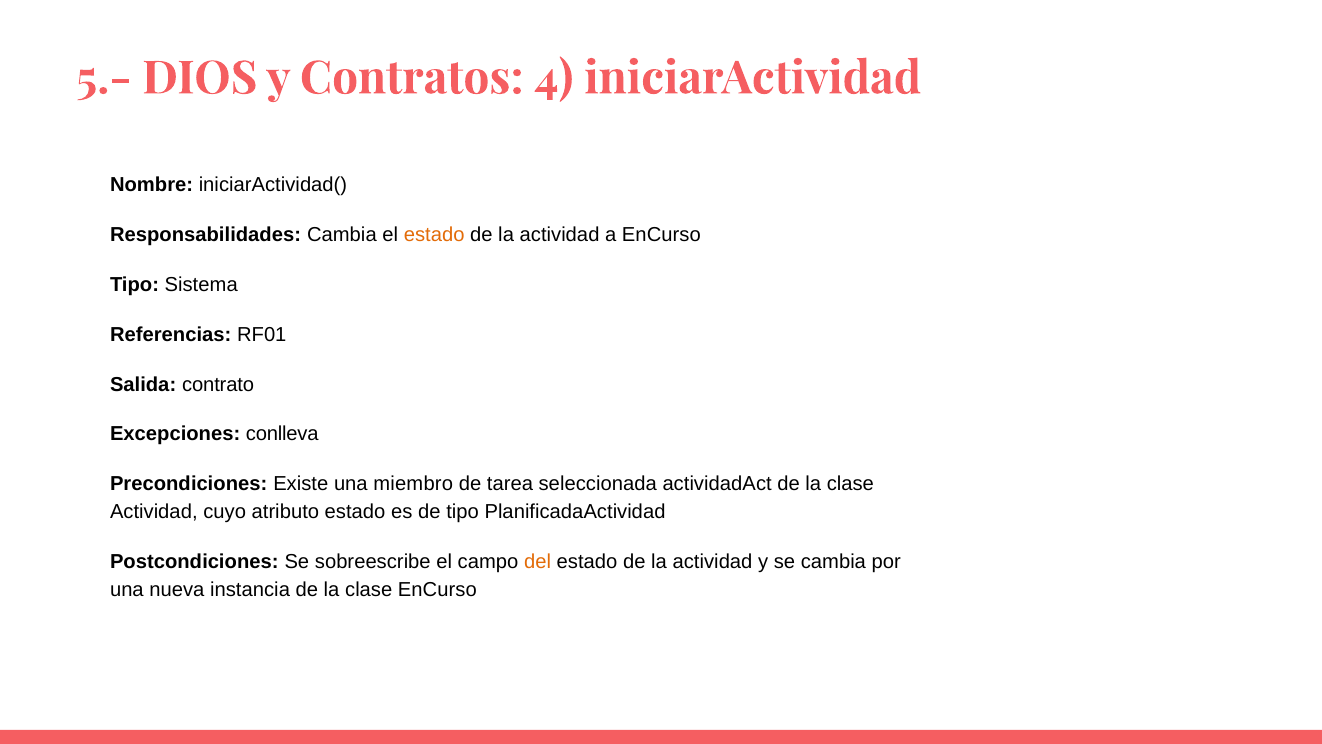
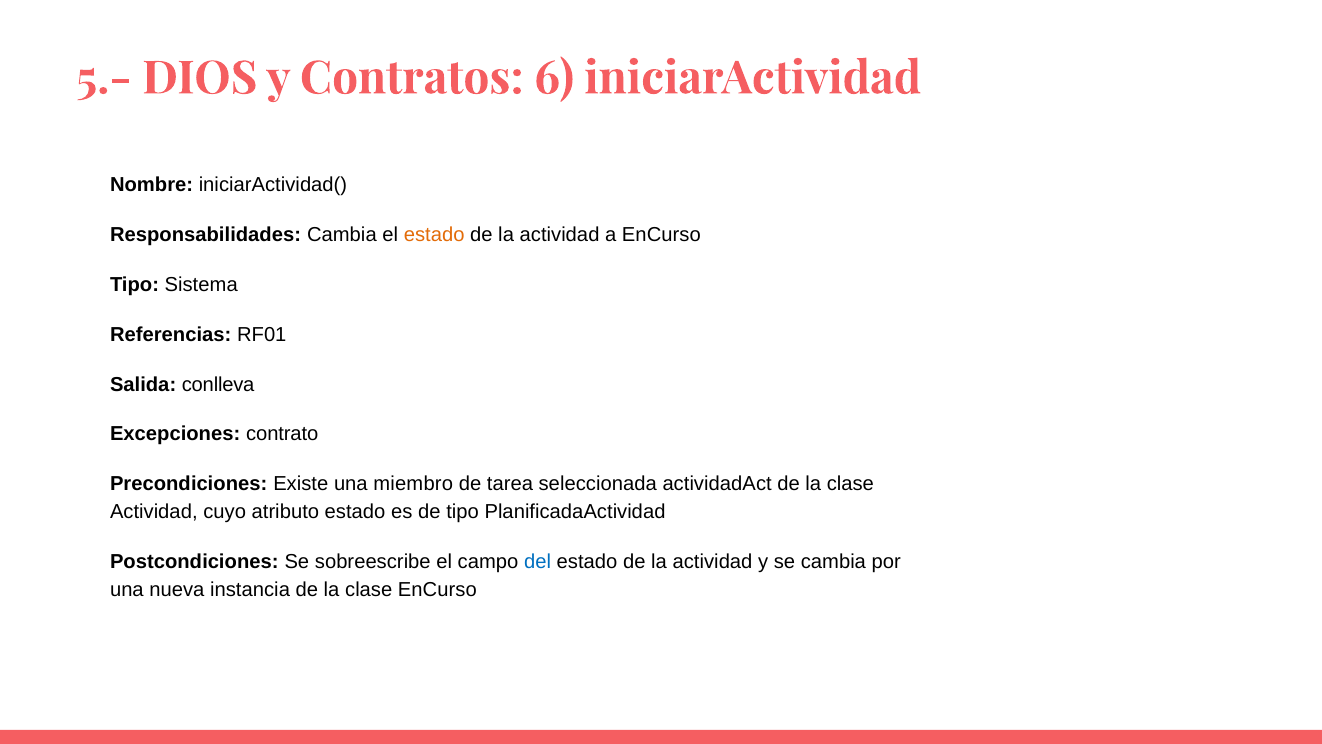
4: 4 -> 6
contrato: contrato -> conlleva
conlleva: conlleva -> contrato
del colour: orange -> blue
